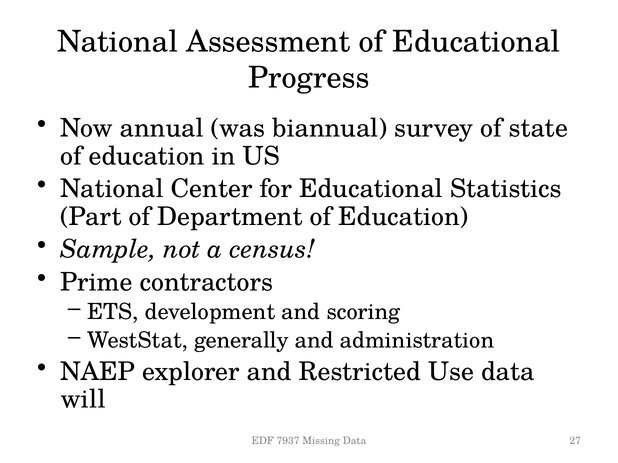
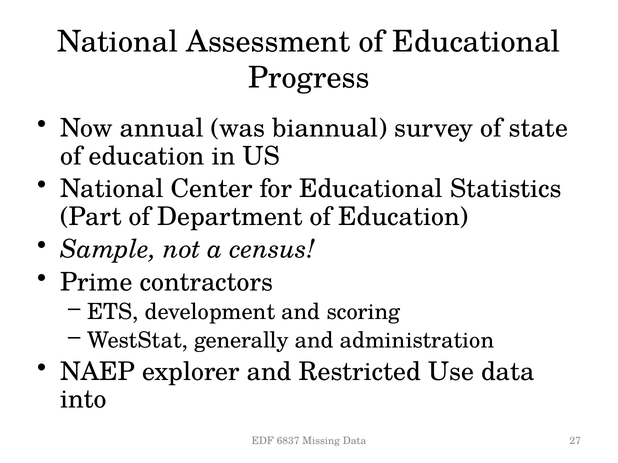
will: will -> into
7937: 7937 -> 6837
